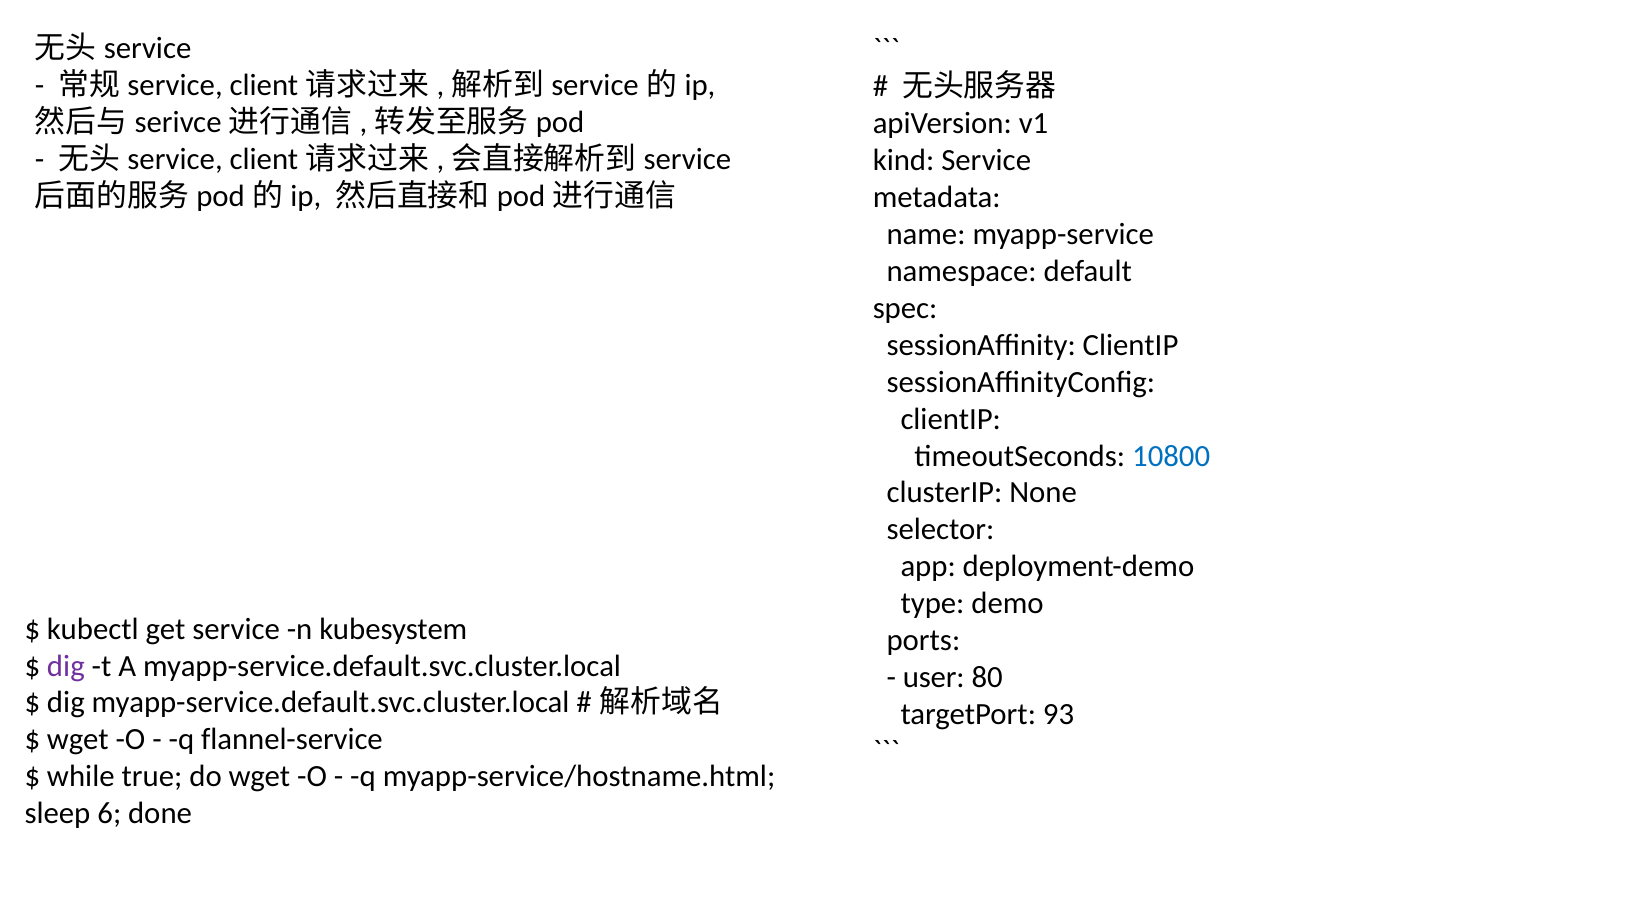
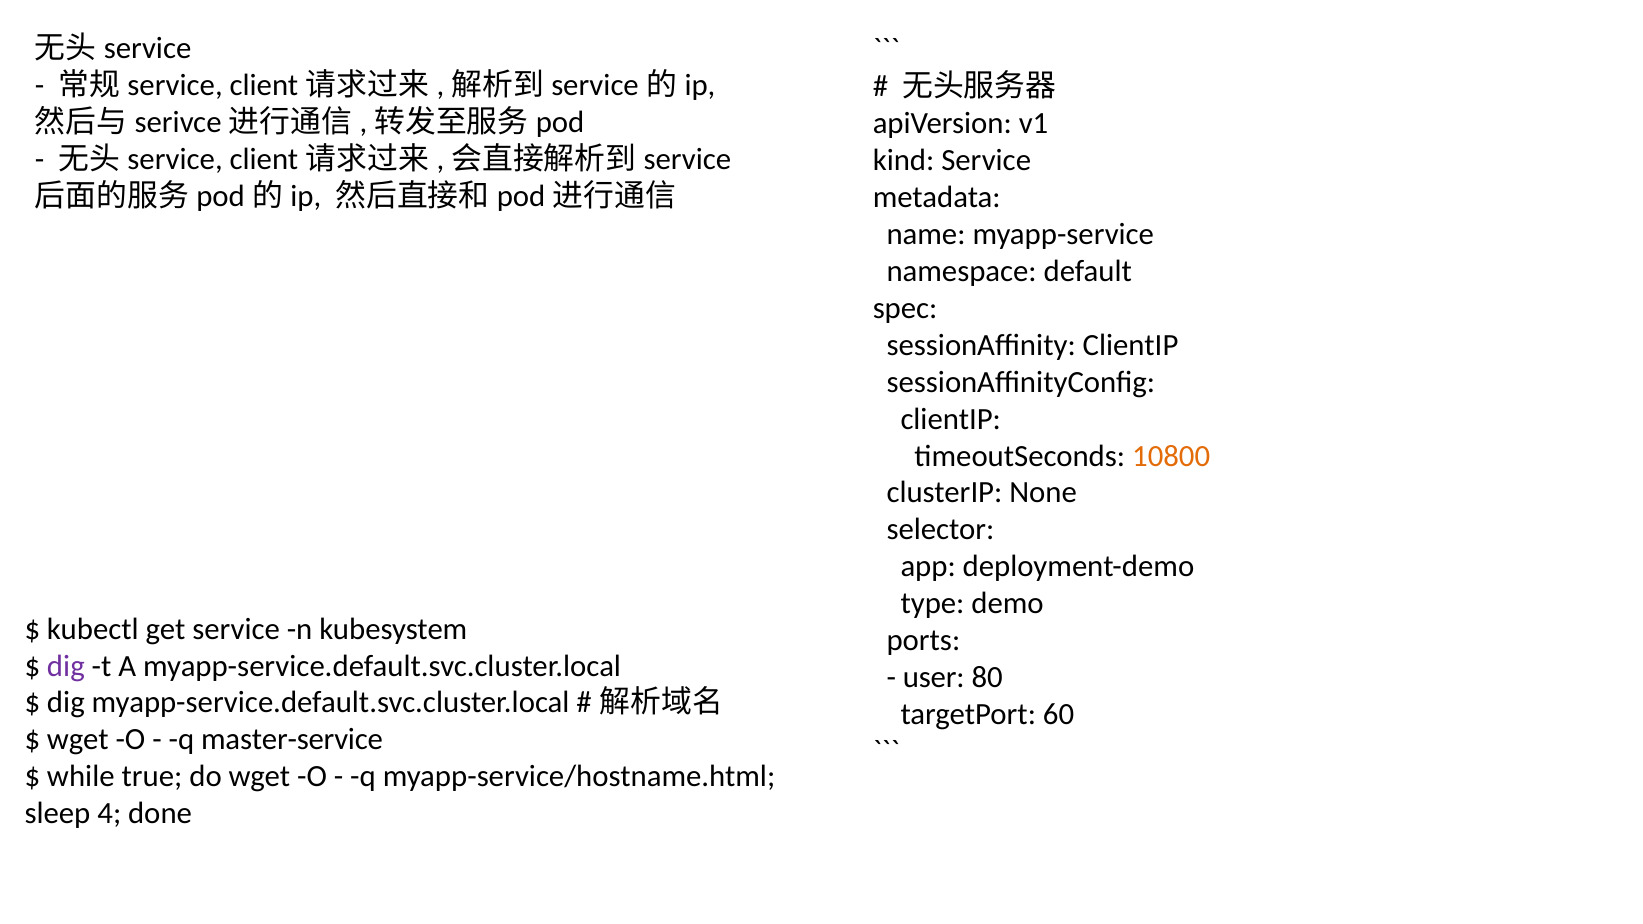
10800 colour: blue -> orange
93: 93 -> 60
flannel-service: flannel-service -> master-service
6: 6 -> 4
